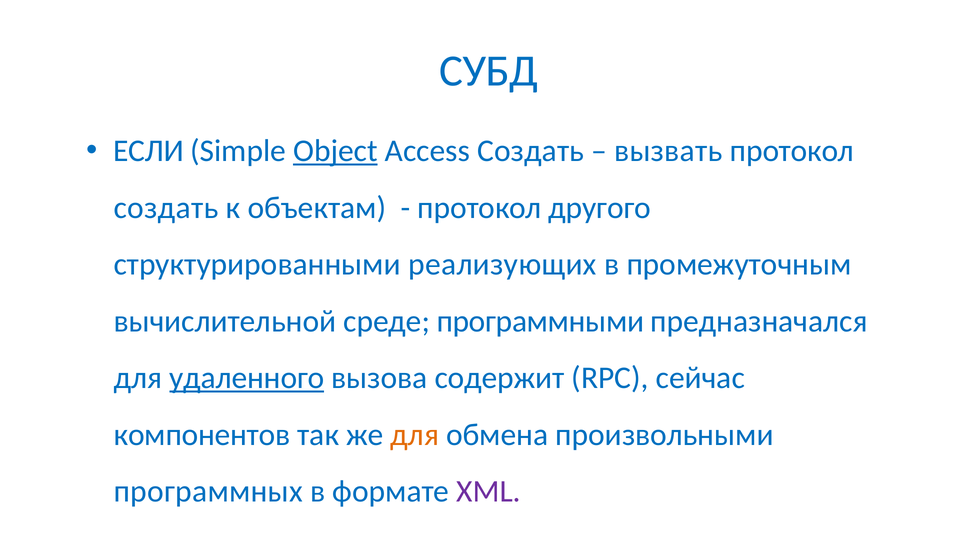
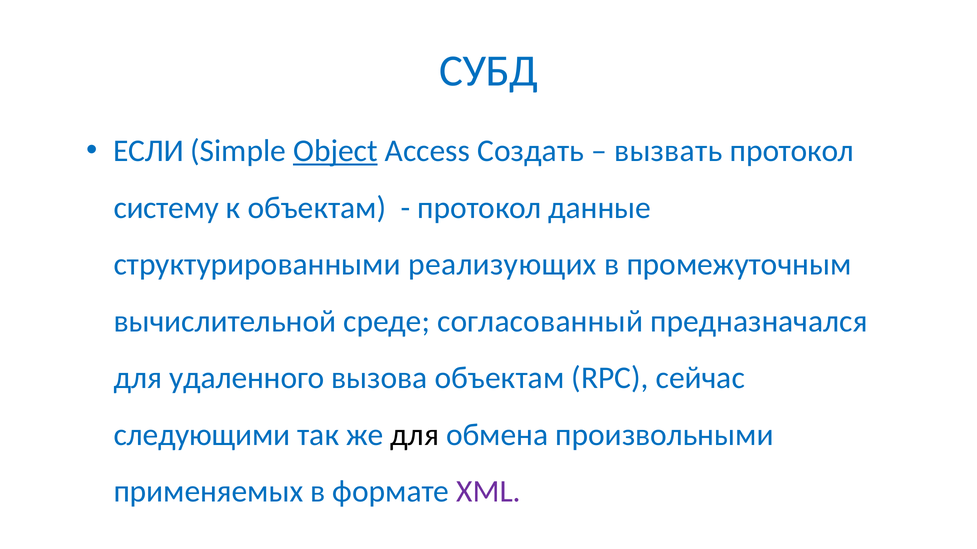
создать at (166, 208): создать -> систему
другого: другого -> данные
программными: программными -> согласованный
удаленного underline: present -> none
вызова содержит: содержит -> объектам
компонентов: компонентов -> следующими
для at (415, 435) colour: orange -> black
программных: программных -> применяемых
